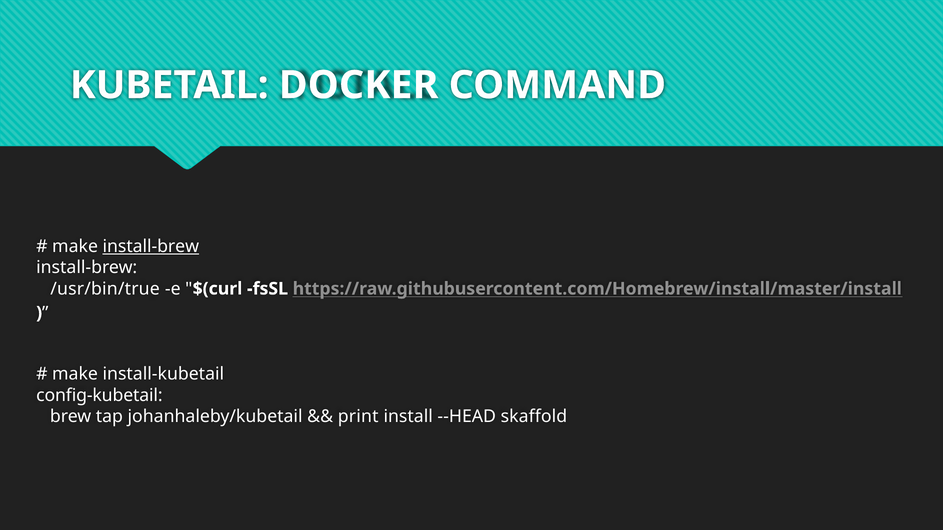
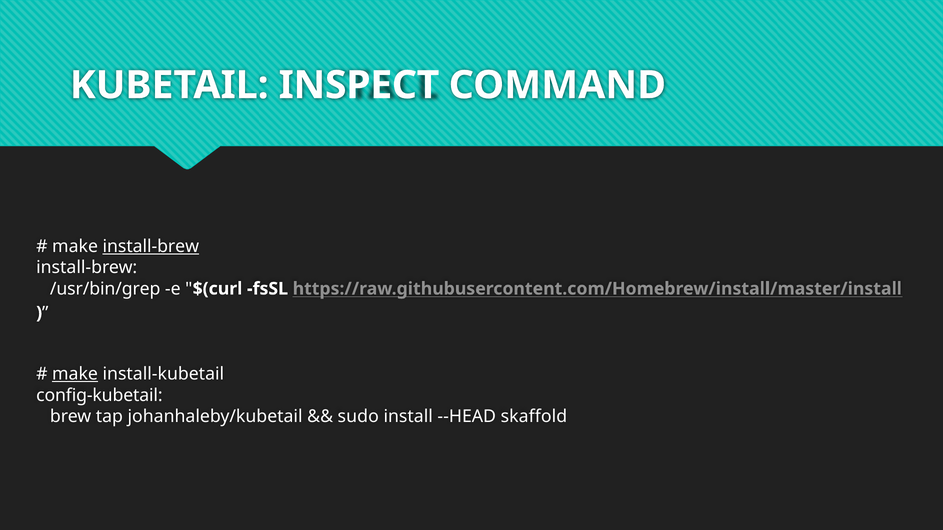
DOCKER: DOCKER -> INSPECT
/usr/bin/true: /usr/bin/true -> /usr/bin/grep
make at (75, 374) underline: none -> present
print: print -> sudo
